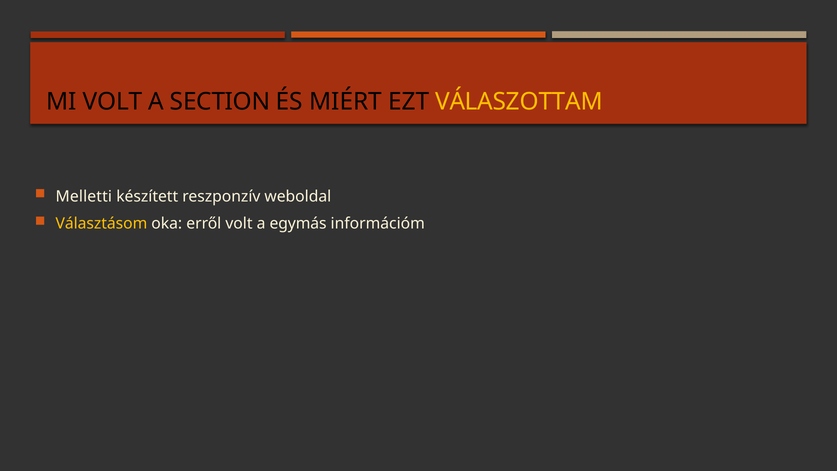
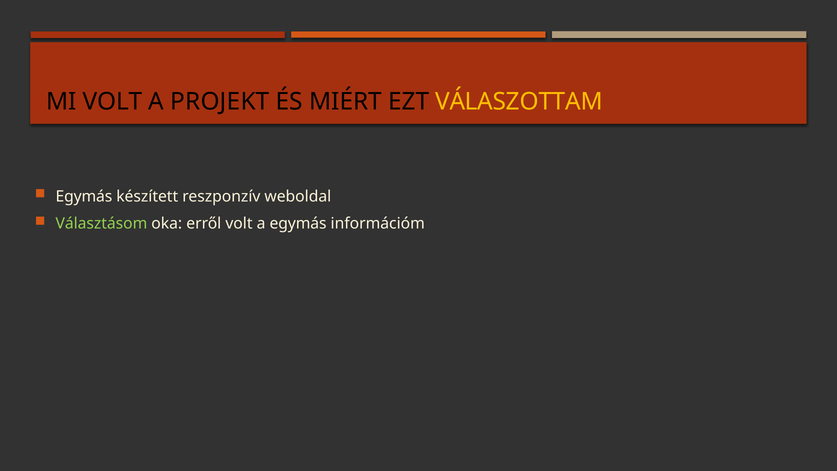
SECTION: SECTION -> PROJEKT
Melletti at (84, 196): Melletti -> Egymás
Választásom colour: yellow -> light green
